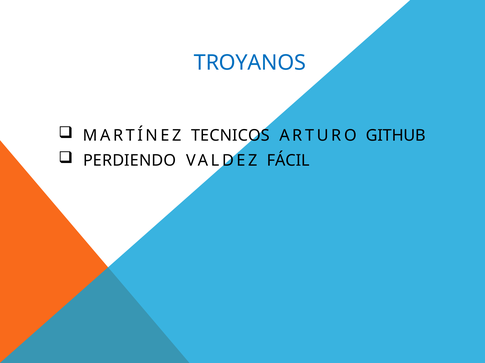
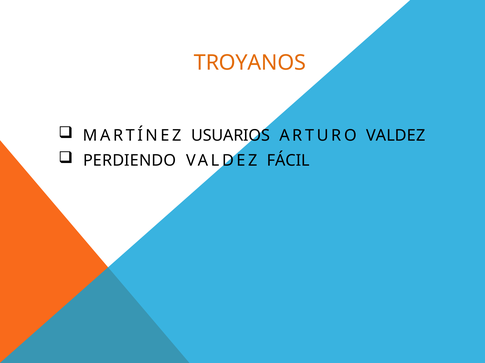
TROYANOS colour: blue -> orange
TECNICOS: TECNICOS -> USUARIOS
ARTURO GITHUB: GITHUB -> VALDEZ
